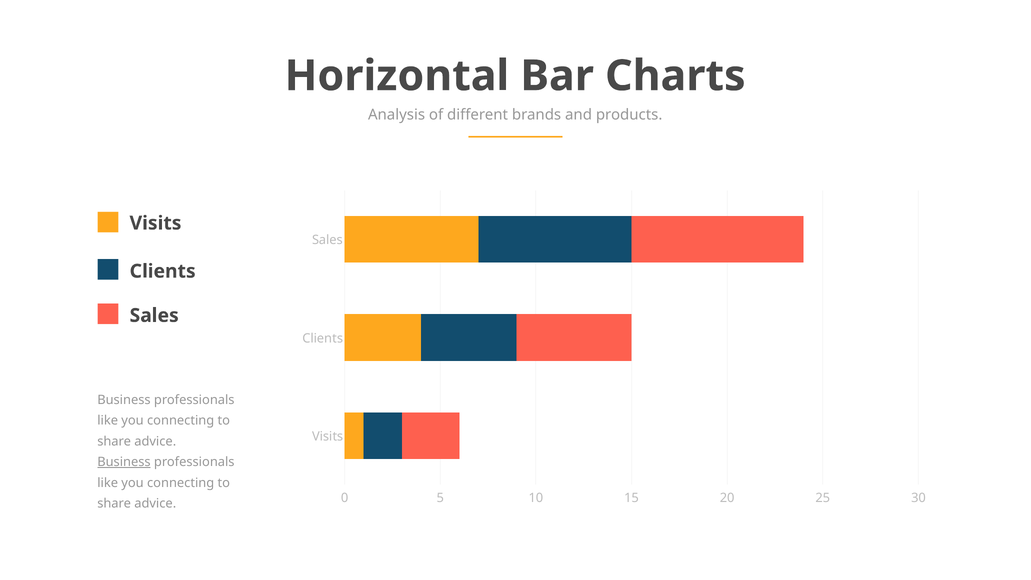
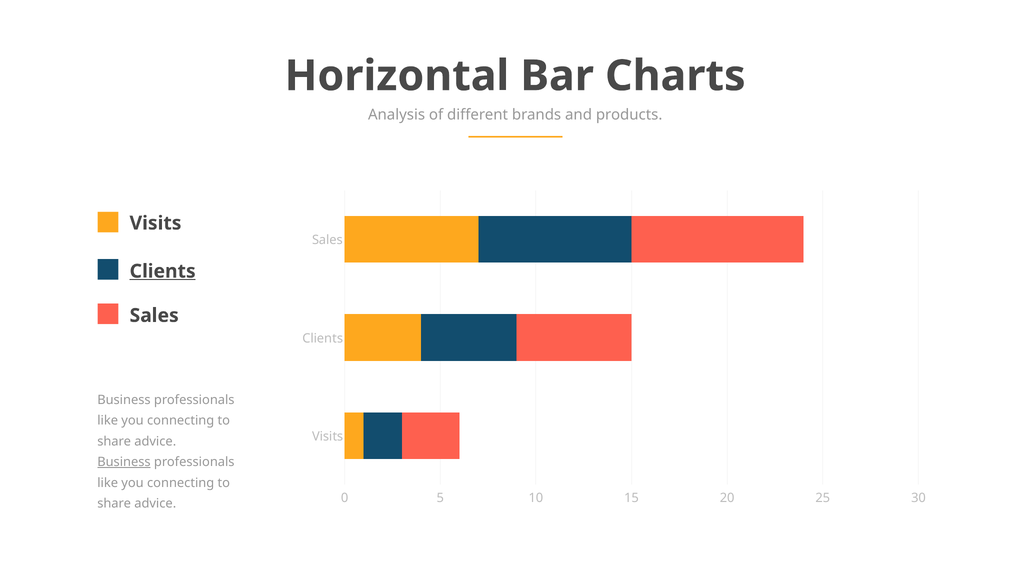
Clients at (163, 271) underline: none -> present
